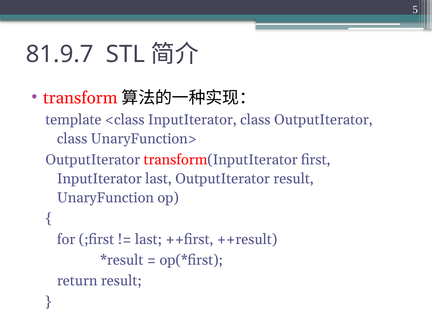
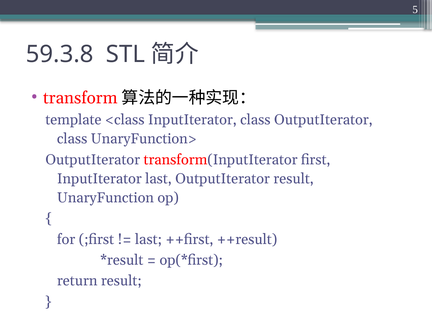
81.9.7: 81.9.7 -> 59.3.8
